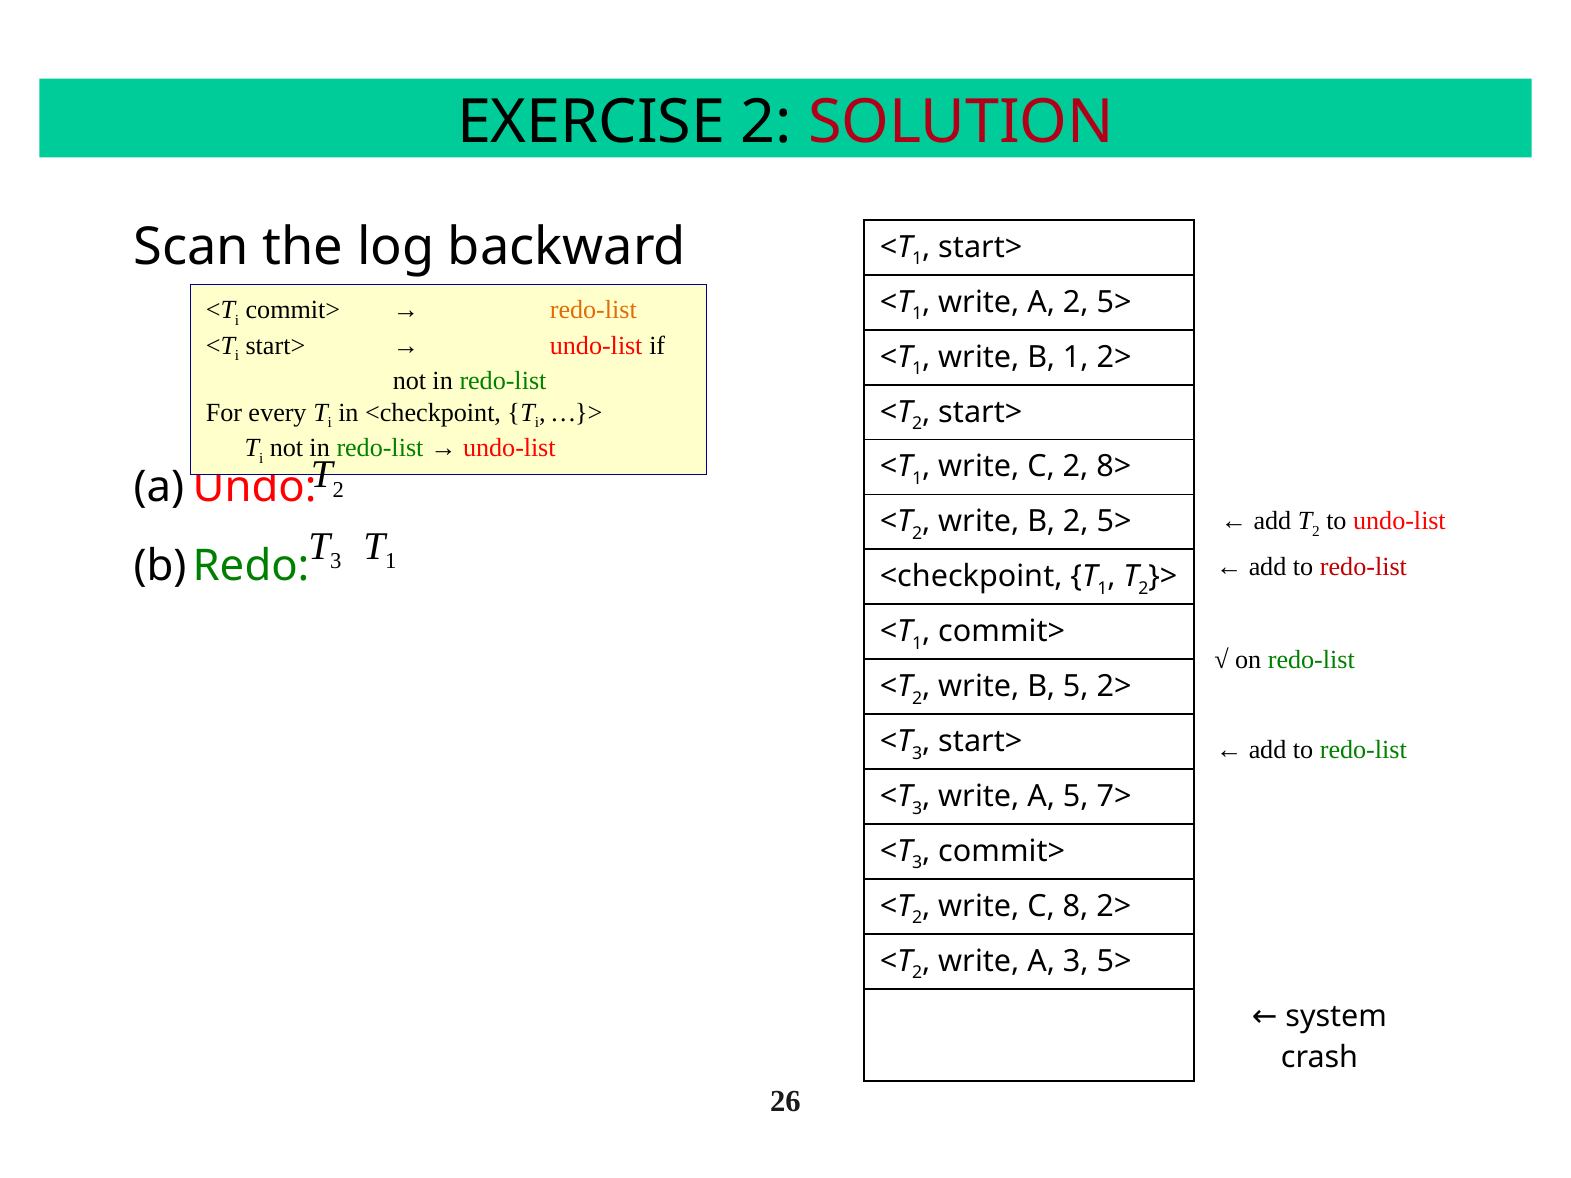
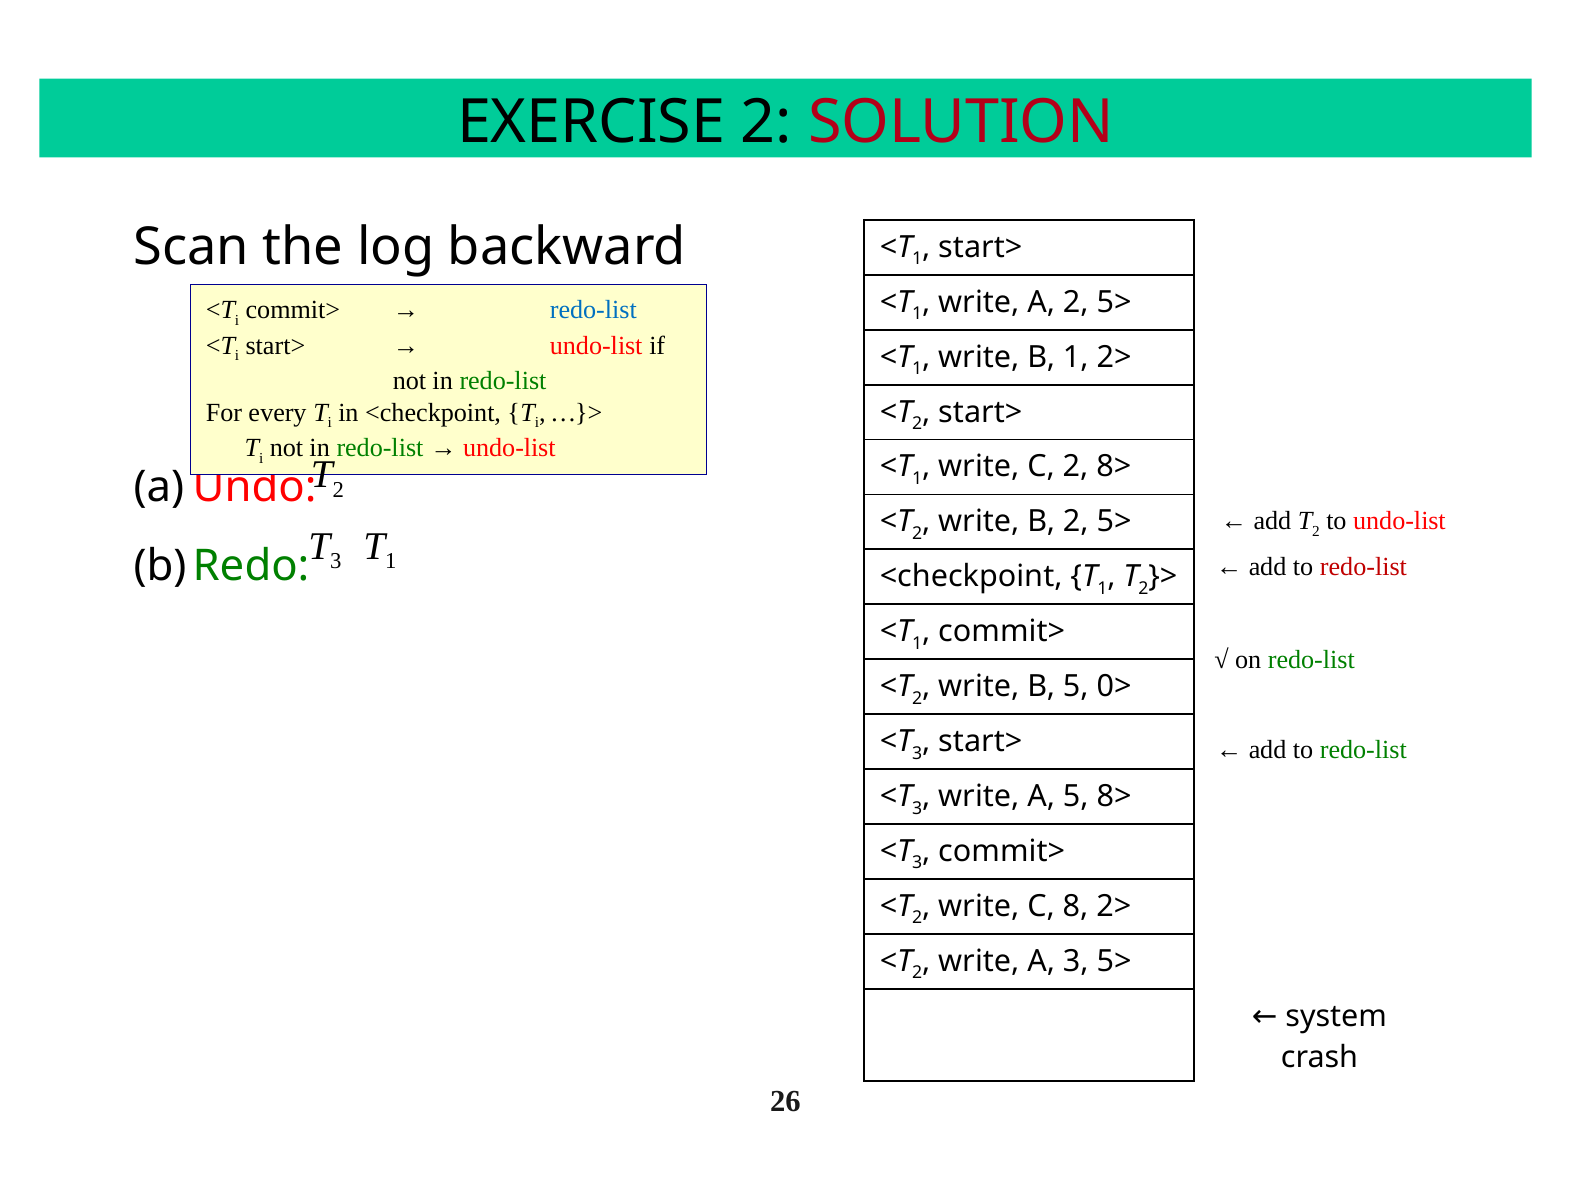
redo-list at (593, 310) colour: orange -> blue
5 2>: 2> -> 0>
5 7>: 7> -> 8>
